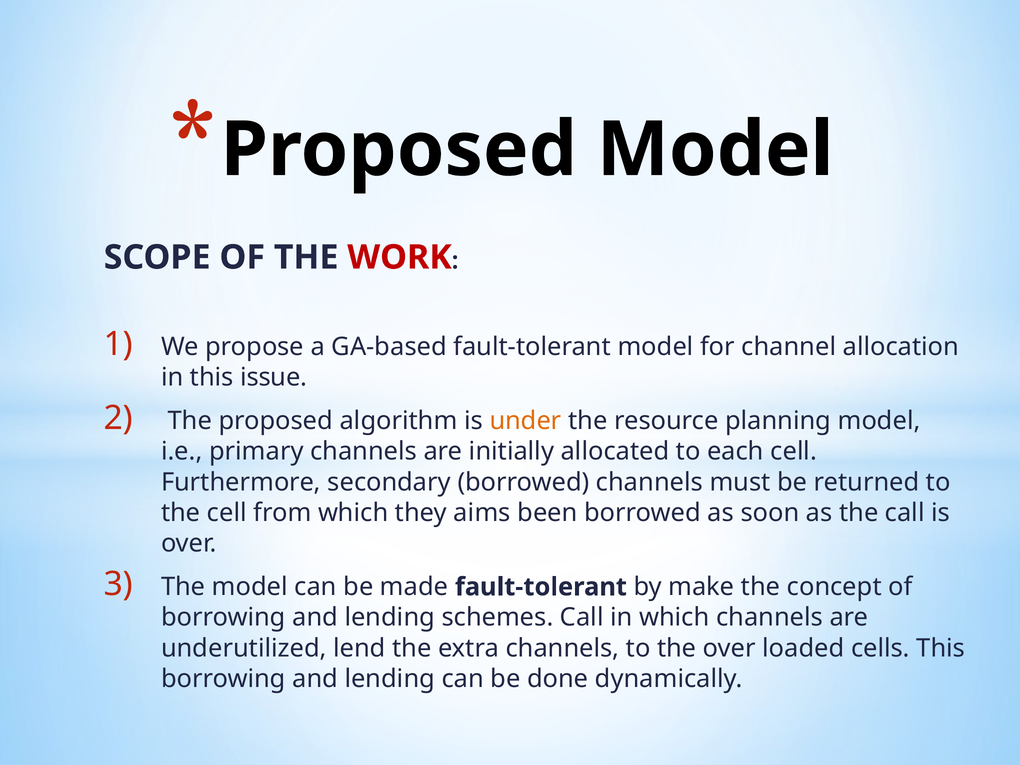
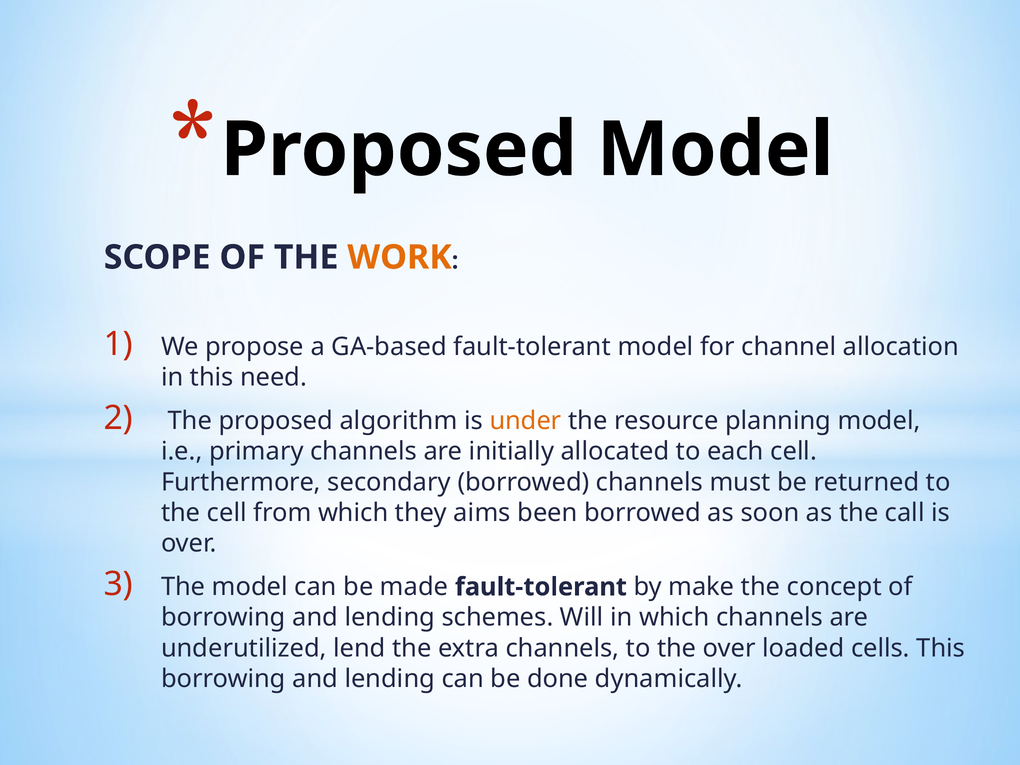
WORK colour: red -> orange
issue: issue -> need
schemes Call: Call -> Will
